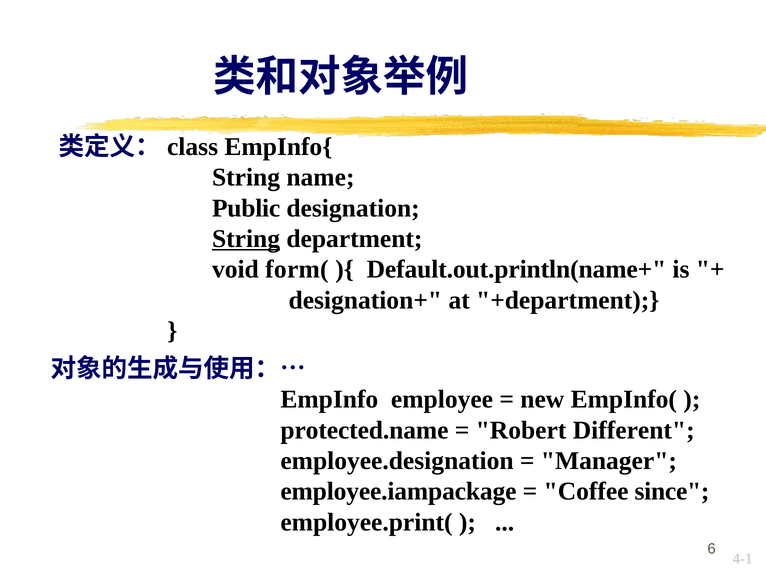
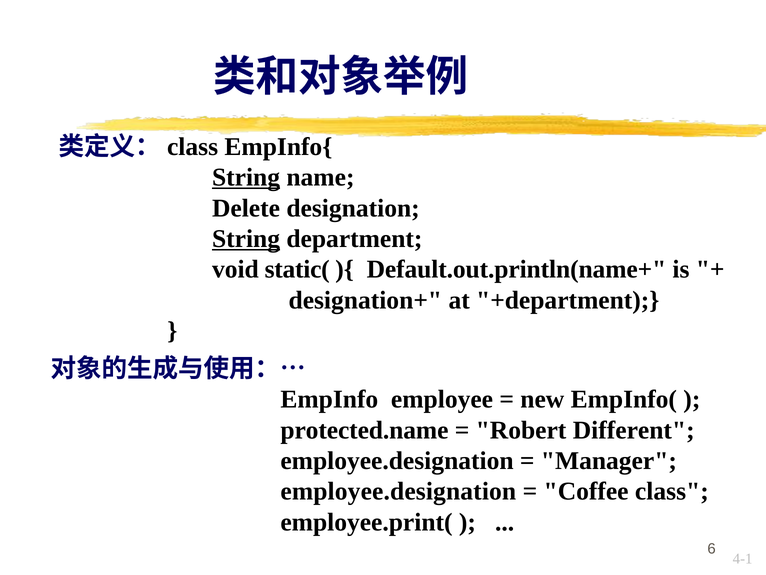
String at (246, 177) underline: none -> present
Public: Public -> Delete
form(: form( -> static(
employee.iampackage at (398, 491): employee.iampackage -> employee.designation
since: since -> class
